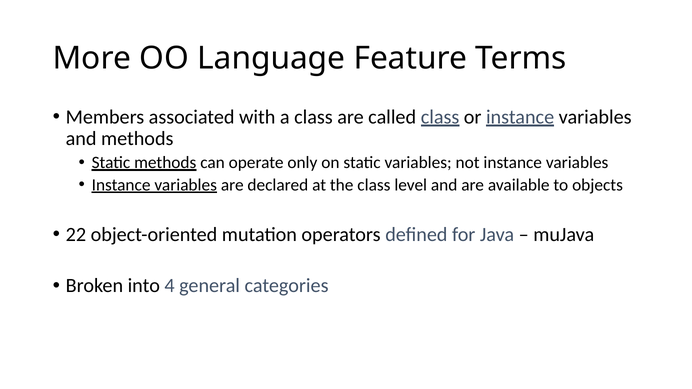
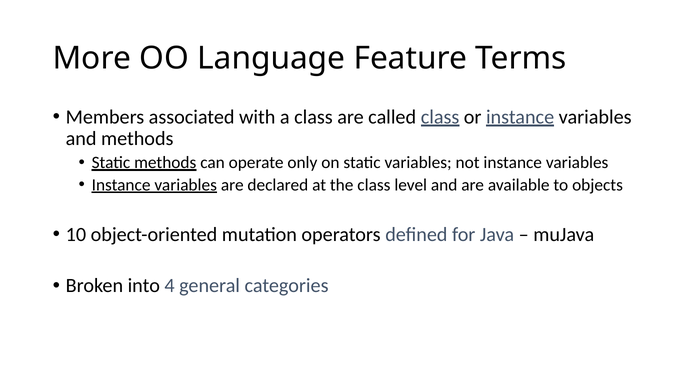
22: 22 -> 10
